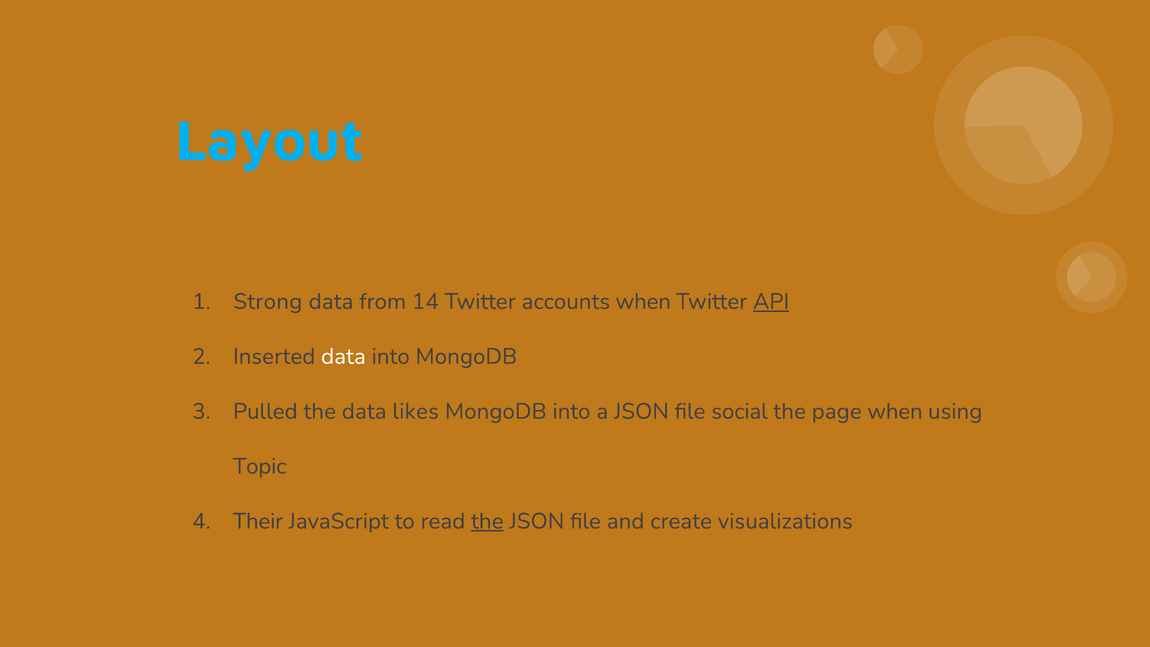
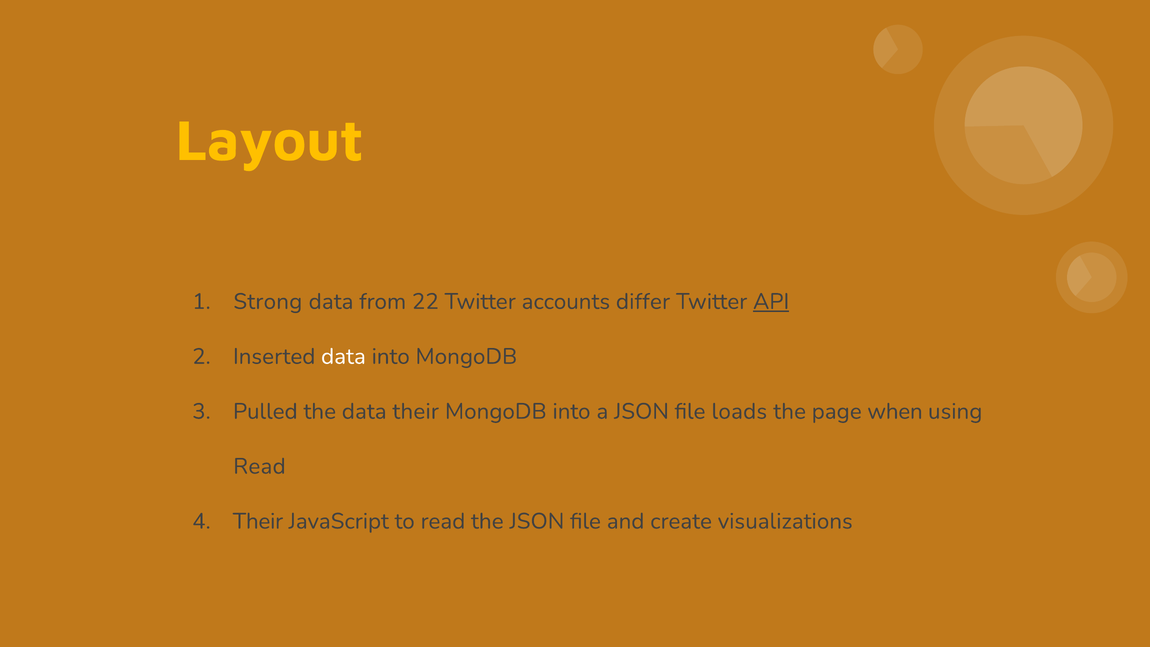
Layout colour: light blue -> yellow
14: 14 -> 22
accounts when: when -> differ
data likes: likes -> their
social: social -> loads
Topic at (260, 466): Topic -> Read
the at (487, 521) underline: present -> none
